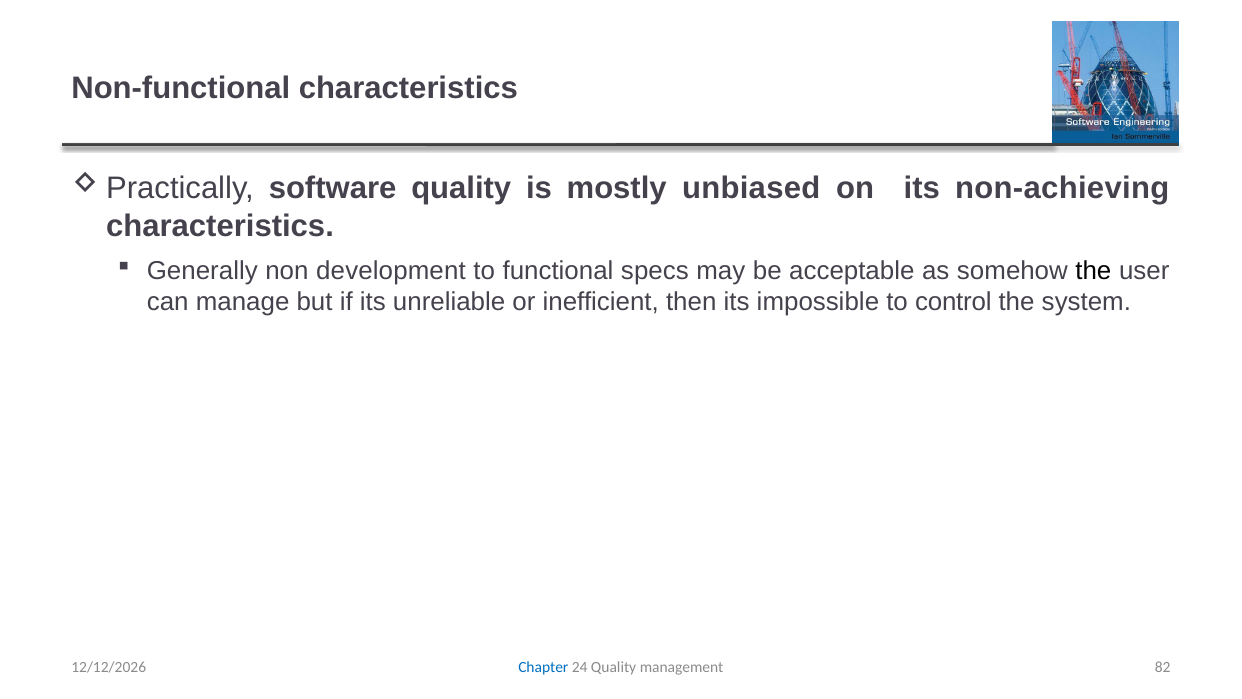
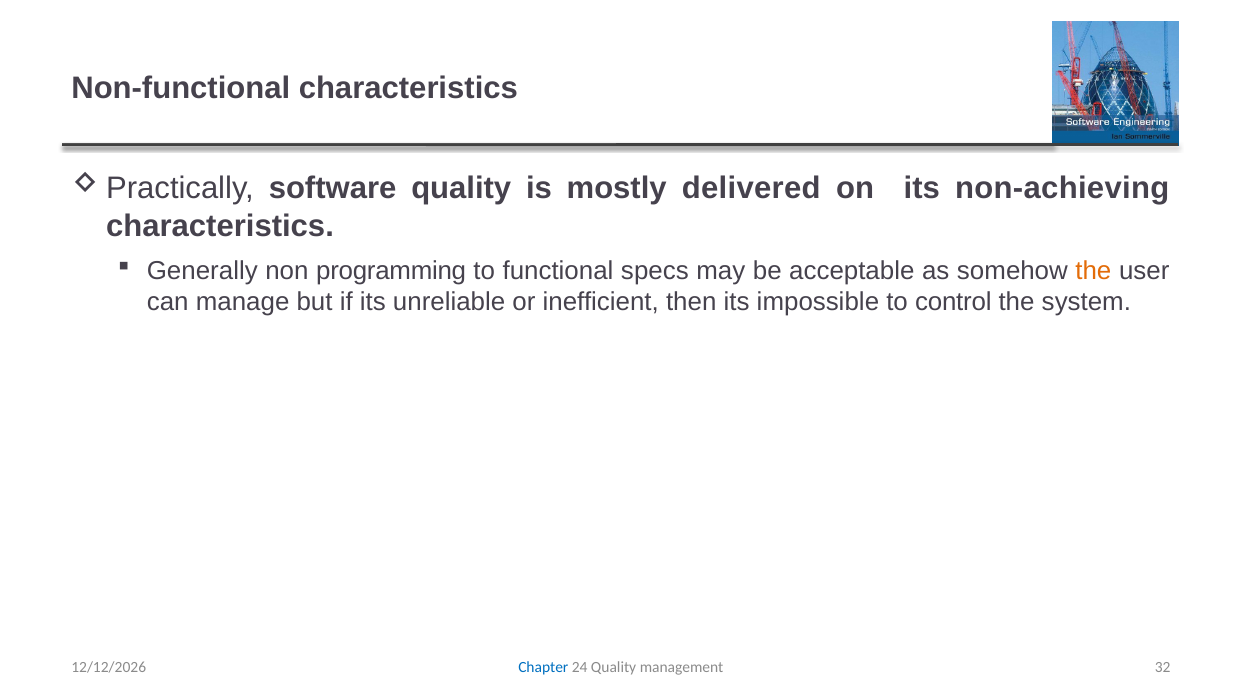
unbiased: unbiased -> delivered
development: development -> programming
the at (1093, 271) colour: black -> orange
82: 82 -> 32
